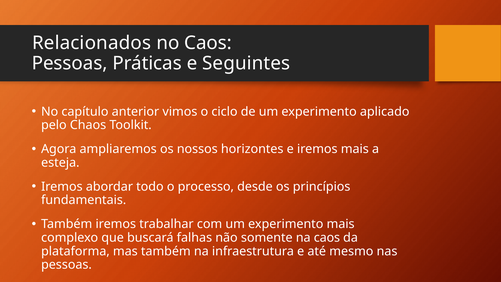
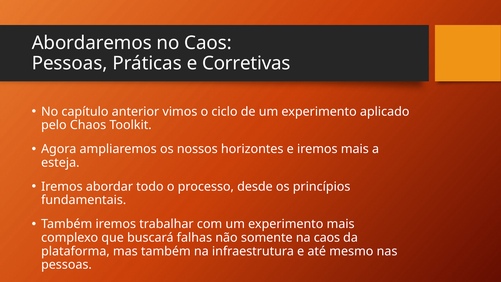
Relacionados: Relacionados -> Abordaremos
Seguintes: Seguintes -> Corretivas
